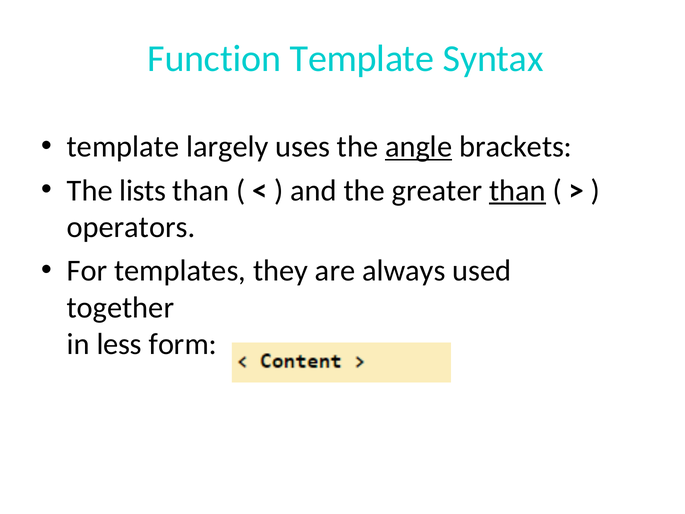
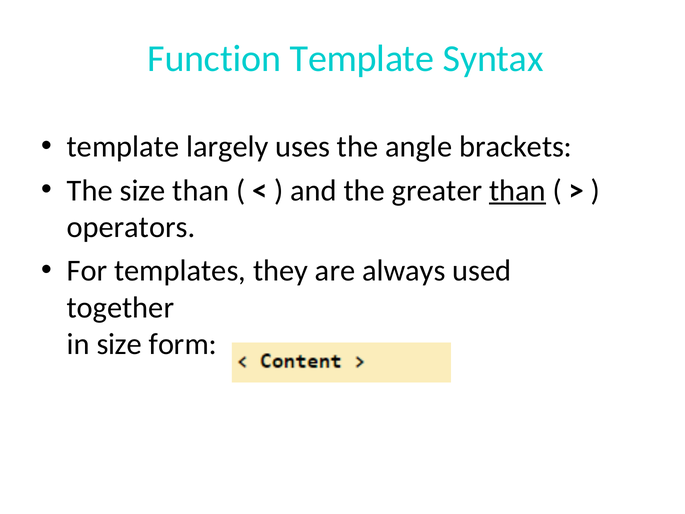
angle underline: present -> none
The lists: lists -> size
in less: less -> size
